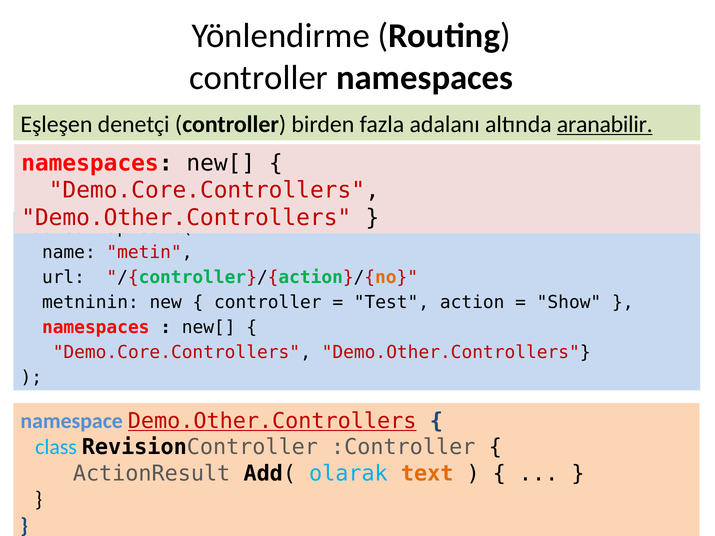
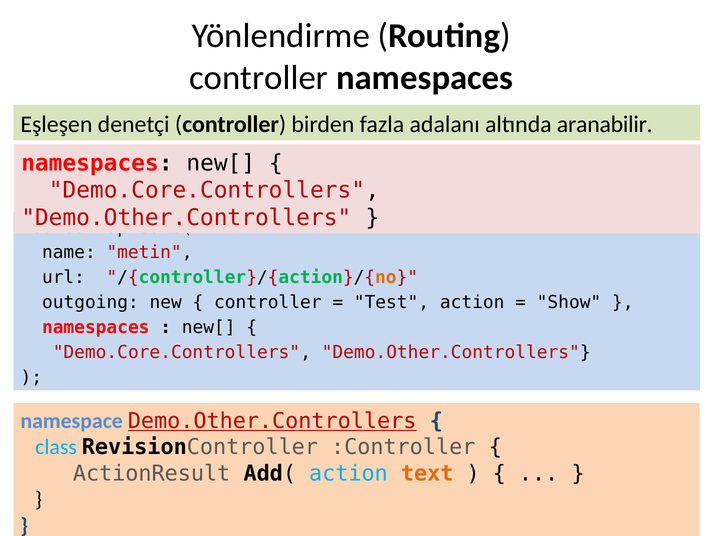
aranabilir underline: present -> none
metninin: metninin -> outgoing
Add( olarak: olarak -> action
